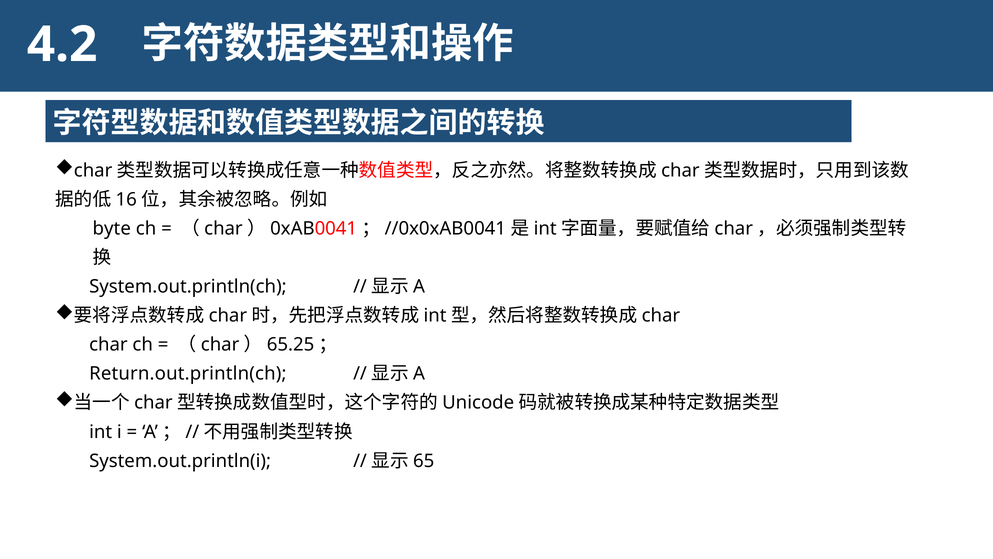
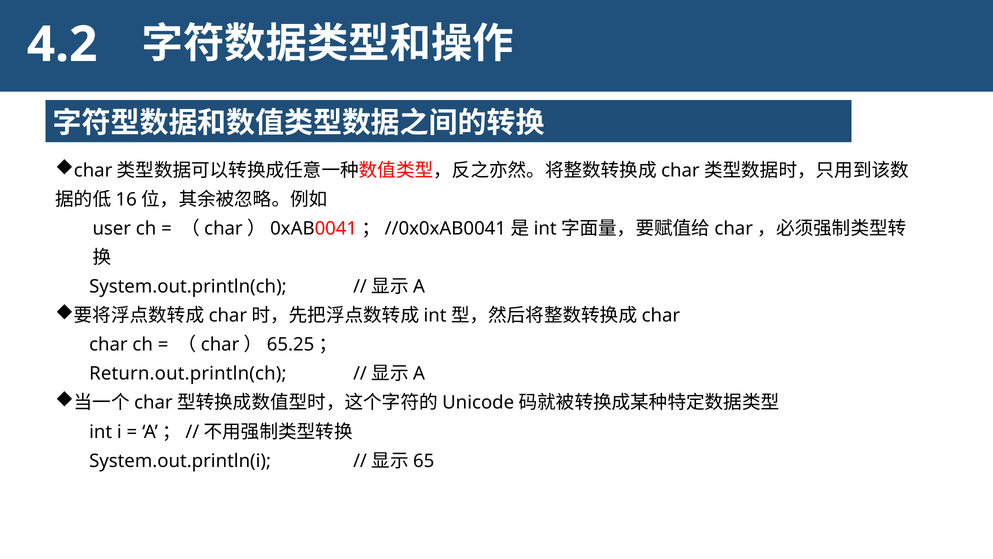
byte: byte -> user
